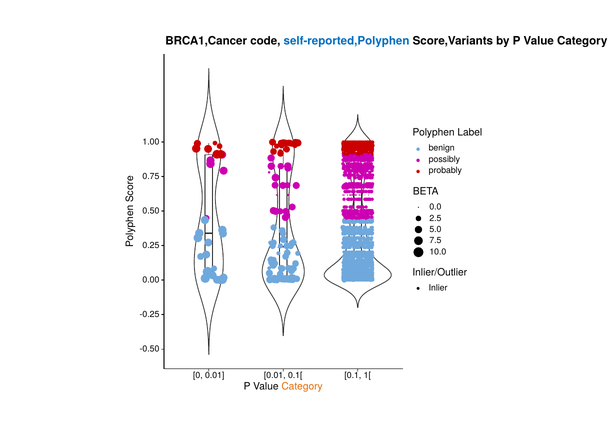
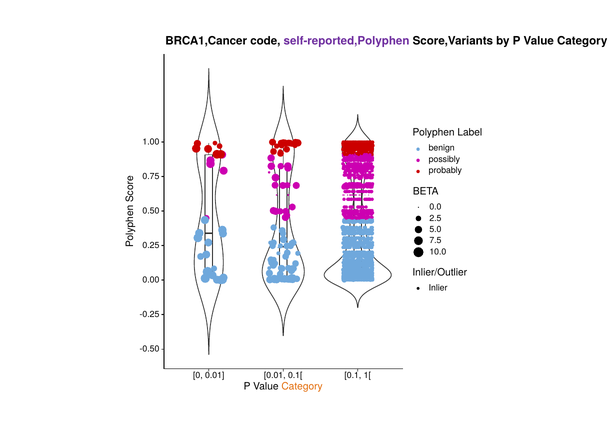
self-reported,Polyphen colour: blue -> purple
